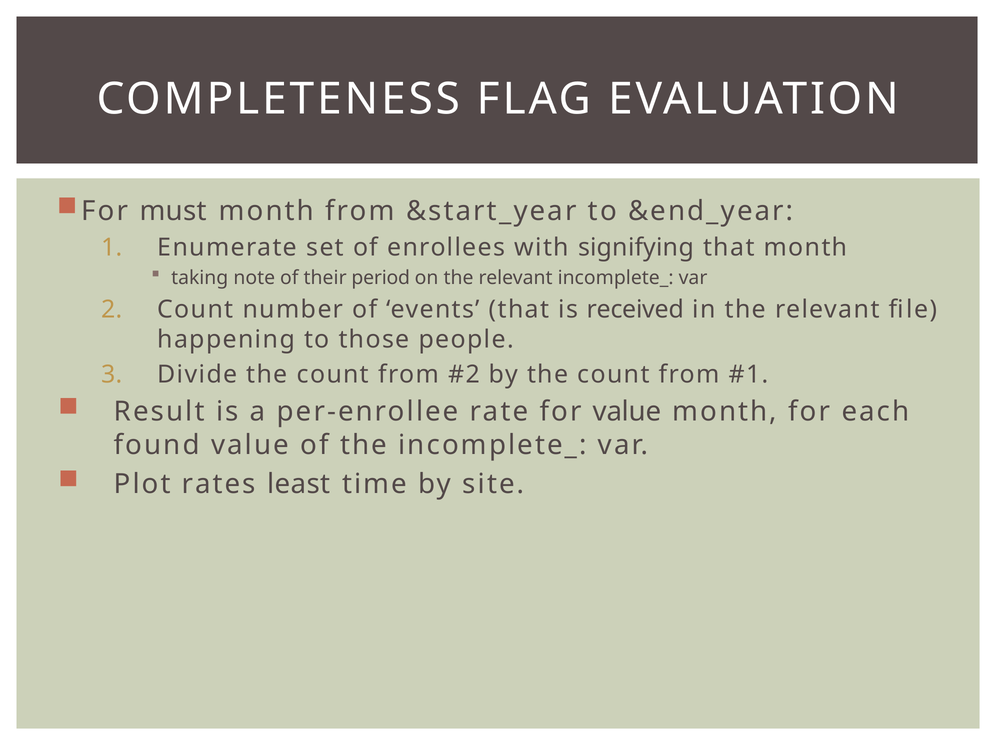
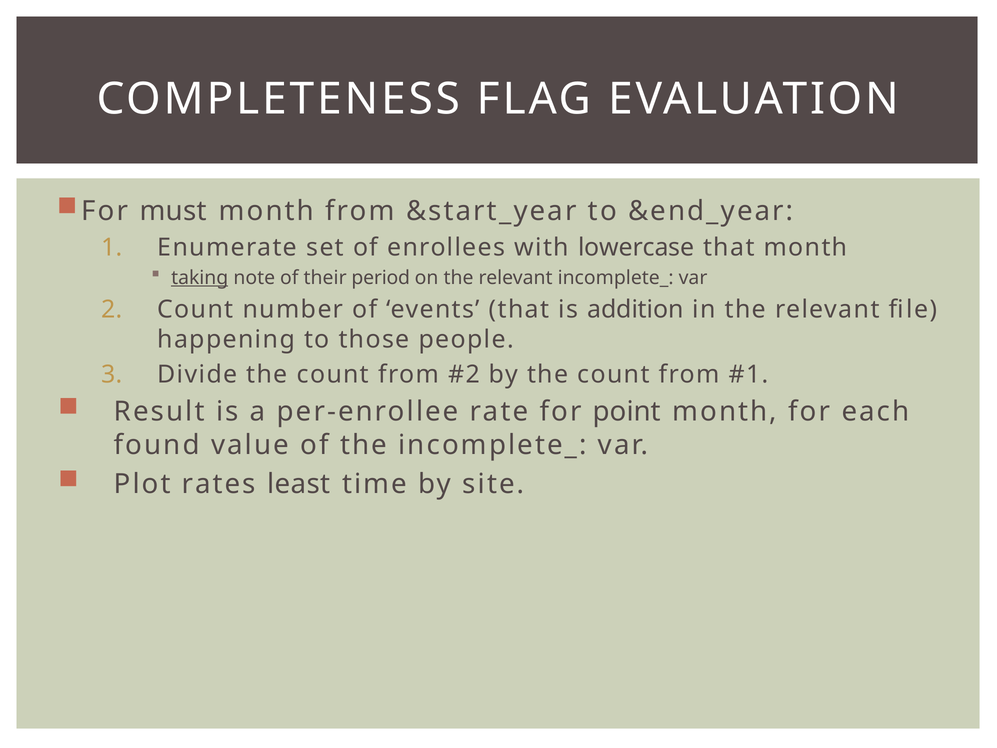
signifying: signifying -> lowercase
taking underline: none -> present
received: received -> addition
for value: value -> point
